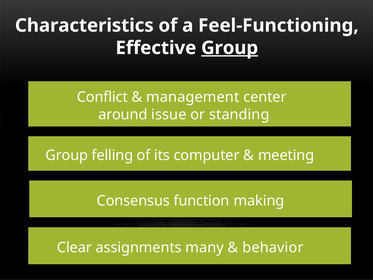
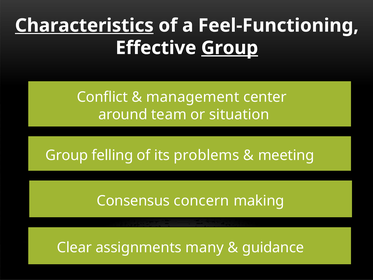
Characteristics underline: none -> present
issue: issue -> team
standing: standing -> situation
computer: computer -> problems
function: function -> concern
behavior: behavior -> guidance
